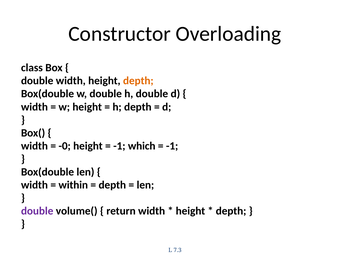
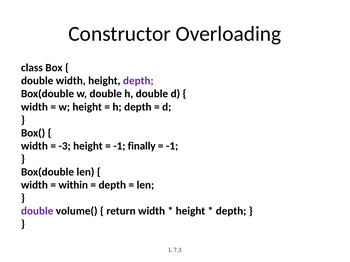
depth at (138, 81) colour: orange -> purple
-0: -0 -> -3
which: which -> finally
